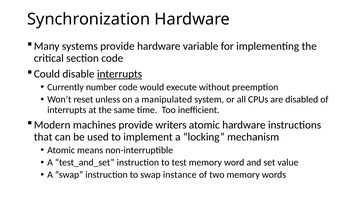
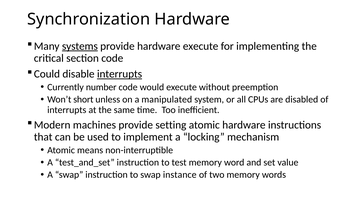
systems underline: none -> present
hardware variable: variable -> execute
reset: reset -> short
writers: writers -> setting
